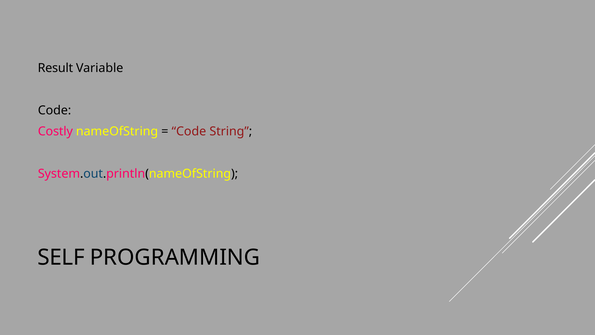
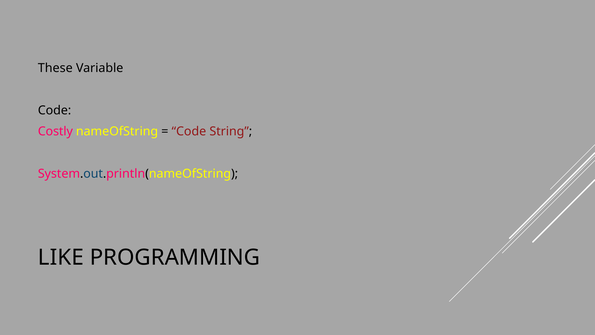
Result: Result -> These
SELF: SELF -> LIKE
